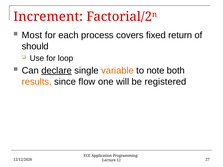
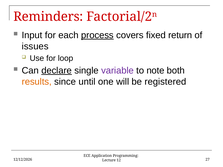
Increment: Increment -> Reminders
Most: Most -> Input
process underline: none -> present
should: should -> issues
variable colour: orange -> purple
flow: flow -> until
